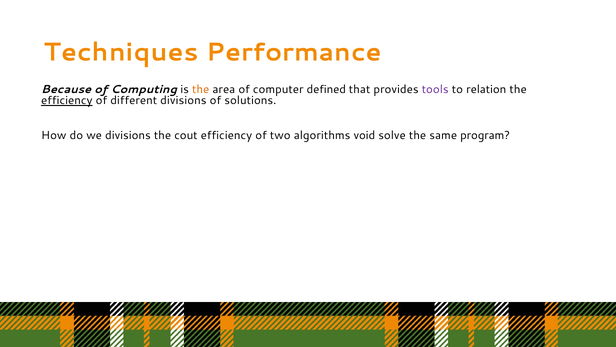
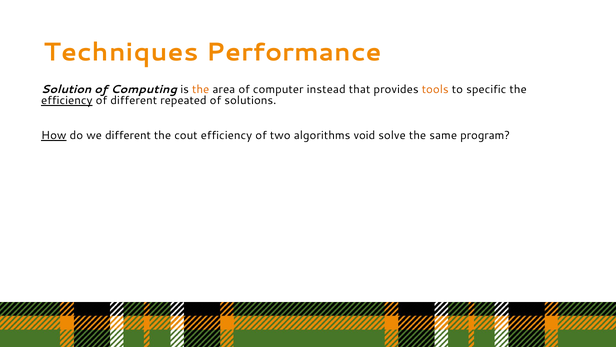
Because: Because -> Solution
defined: defined -> instead
tools colour: purple -> orange
relation: relation -> specific
different divisions: divisions -> repeated
How underline: none -> present
we divisions: divisions -> different
